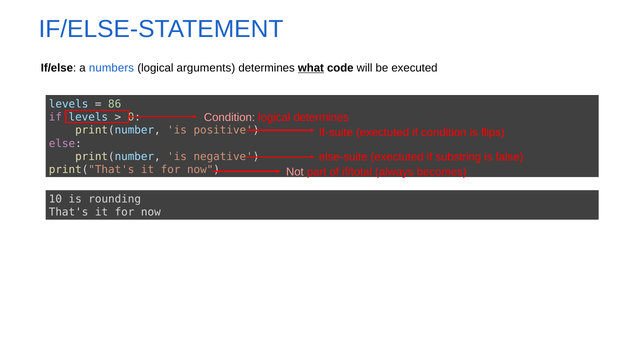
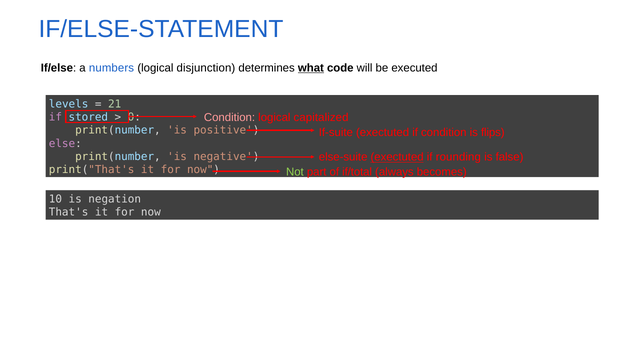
arguments: arguments -> disjunction
86: 86 -> 21
logical determines: determines -> capitalized
if levels: levels -> stored
exectuted at (397, 157) underline: none -> present
substring: substring -> rounding
Not colour: pink -> light green
rounding: rounding -> negation
